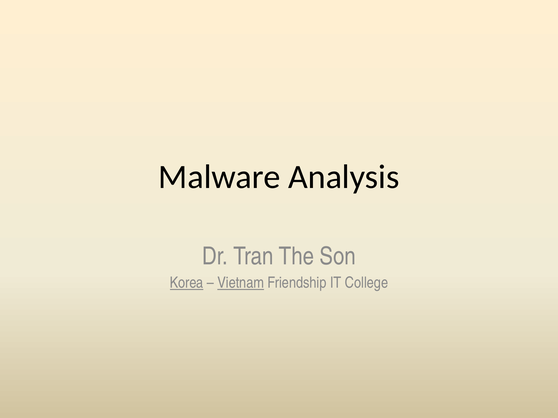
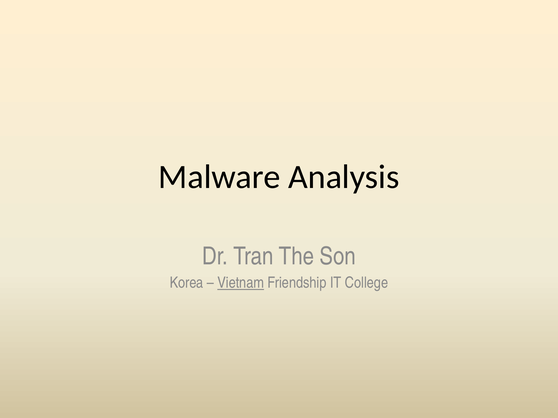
Korea underline: present -> none
